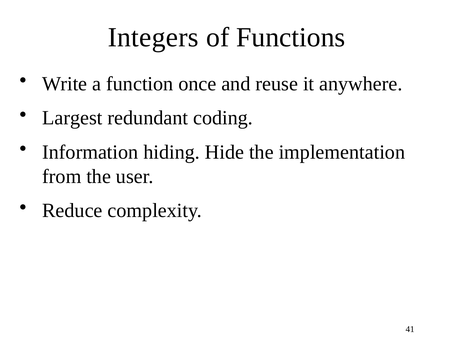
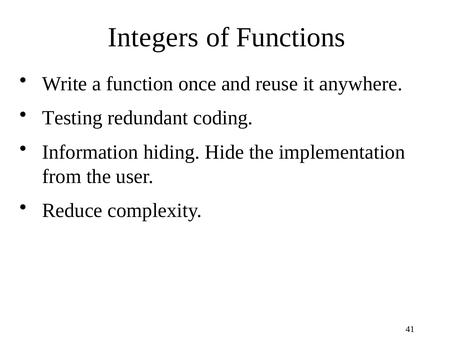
Largest: Largest -> Testing
